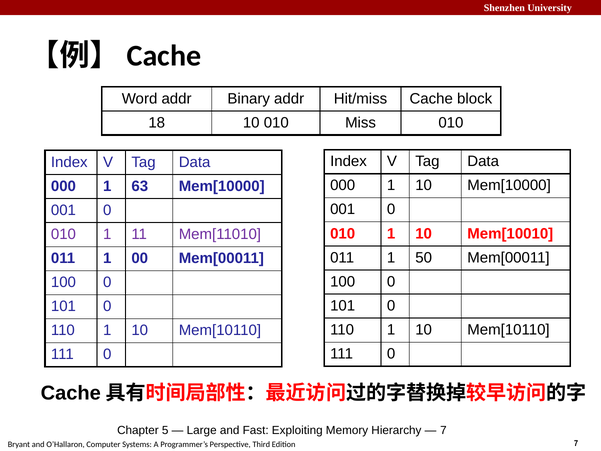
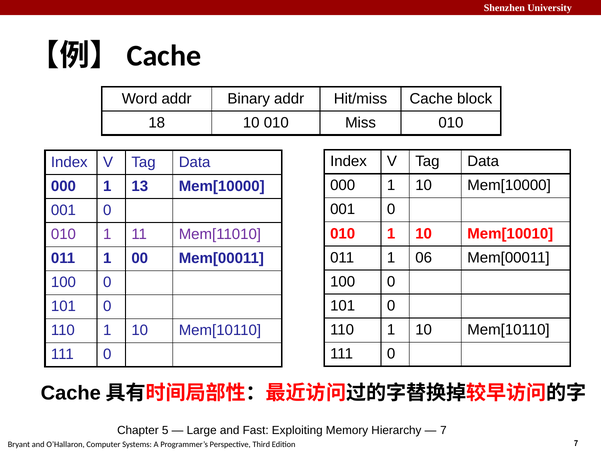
63: 63 -> 13
50: 50 -> 06
